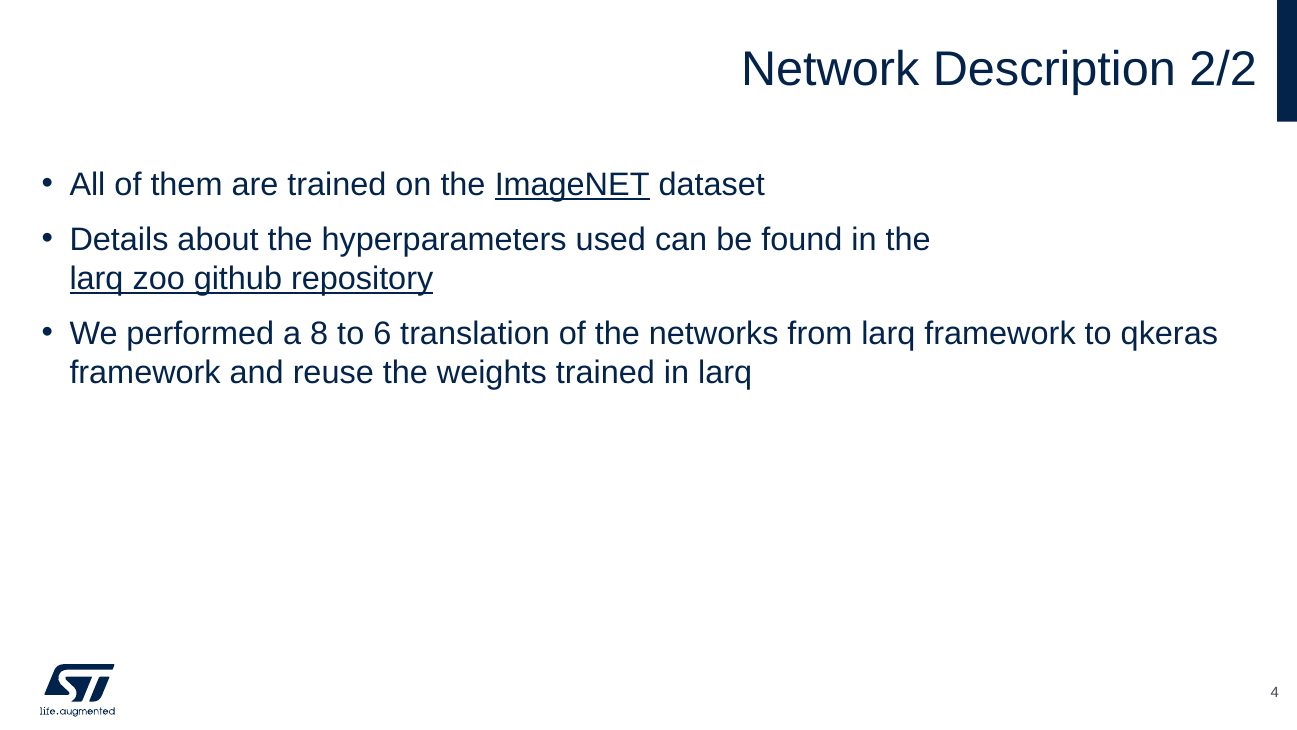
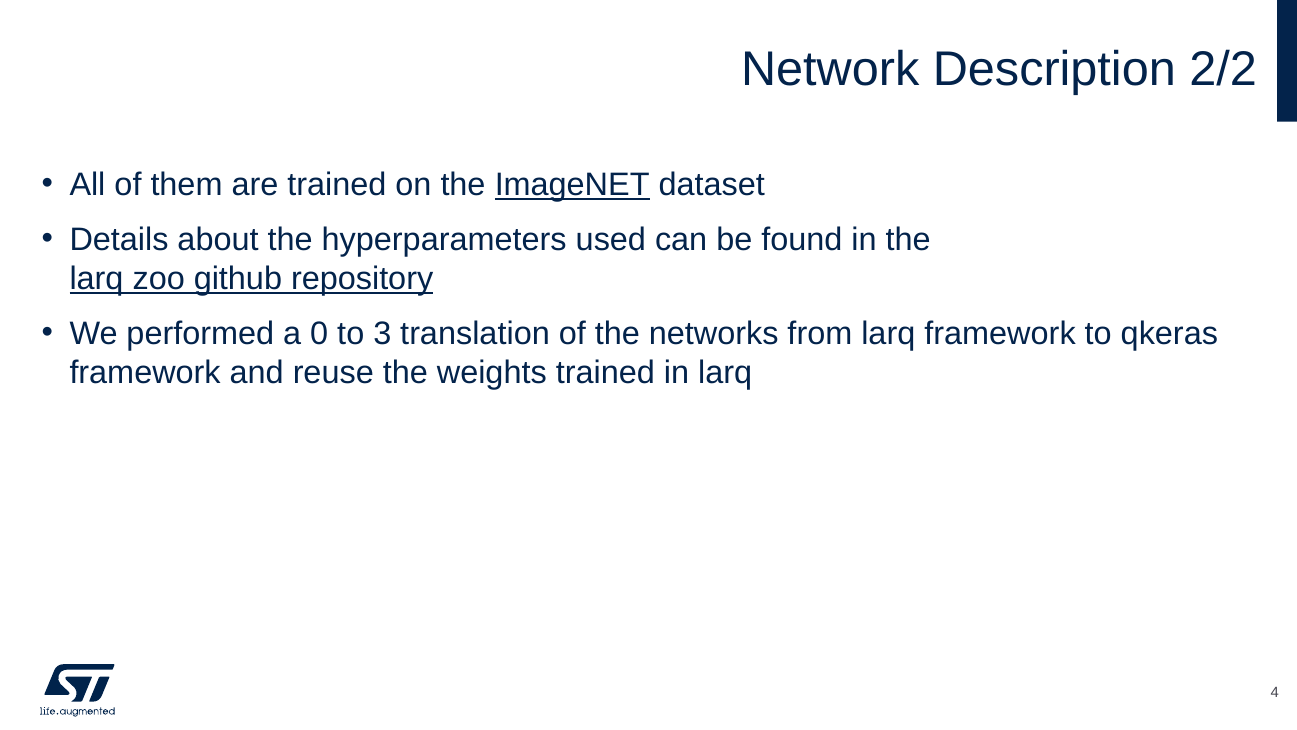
8: 8 -> 0
6: 6 -> 3
